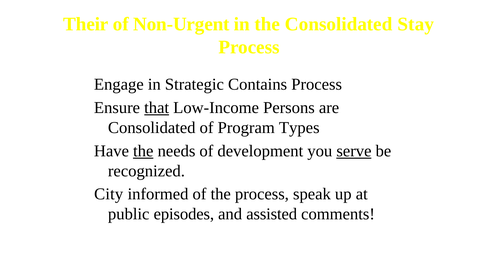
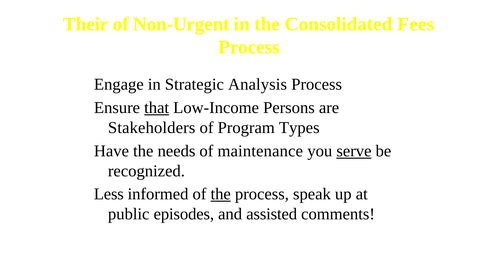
Stay: Stay -> Fees
Contains: Contains -> Analysis
Consolidated at (152, 128): Consolidated -> Stakeholders
the at (143, 151) underline: present -> none
development: development -> maintenance
City: City -> Less
the at (221, 194) underline: none -> present
